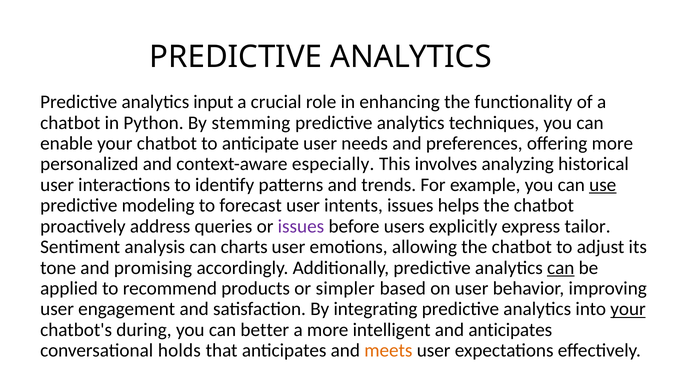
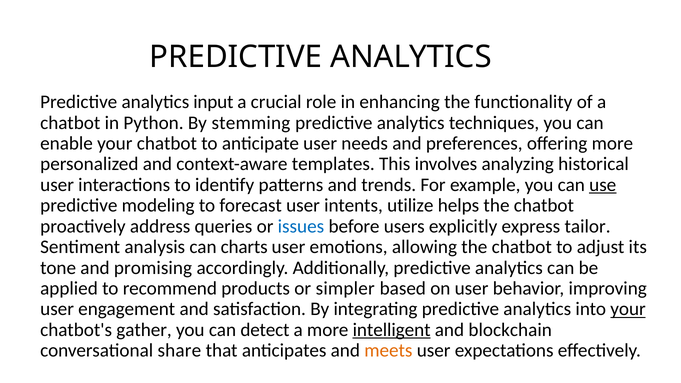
especially: especially -> templates
intents issues: issues -> utilize
issues at (301, 226) colour: purple -> blue
can at (561, 268) underline: present -> none
during: during -> gather
better: better -> detect
intelligent underline: none -> present
and anticipates: anticipates -> blockchain
holds: holds -> share
